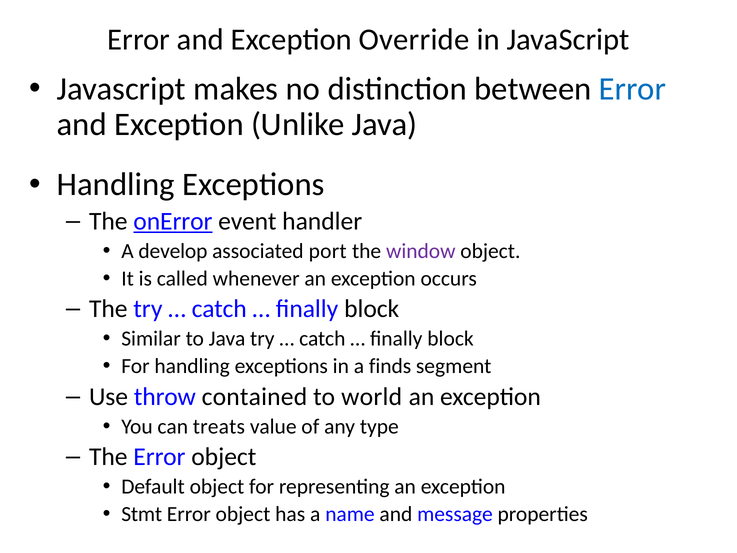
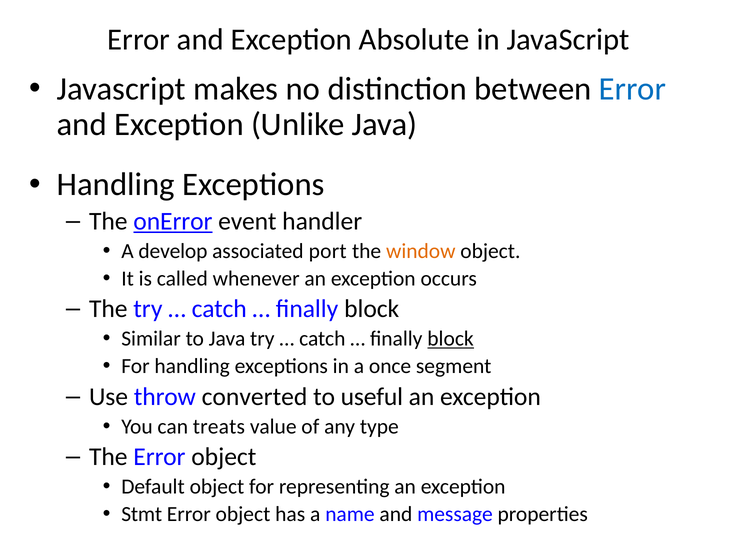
Override: Override -> Absolute
window colour: purple -> orange
block at (451, 339) underline: none -> present
finds: finds -> once
contained: contained -> converted
world: world -> useful
